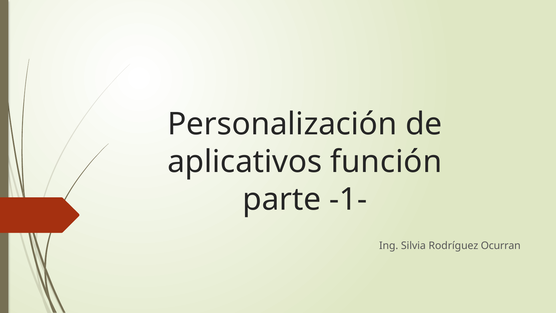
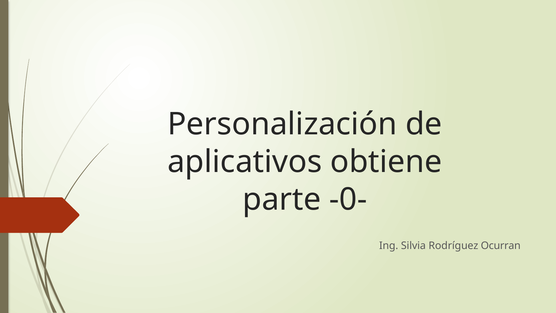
función: función -> obtiene
-1-: -1- -> -0-
